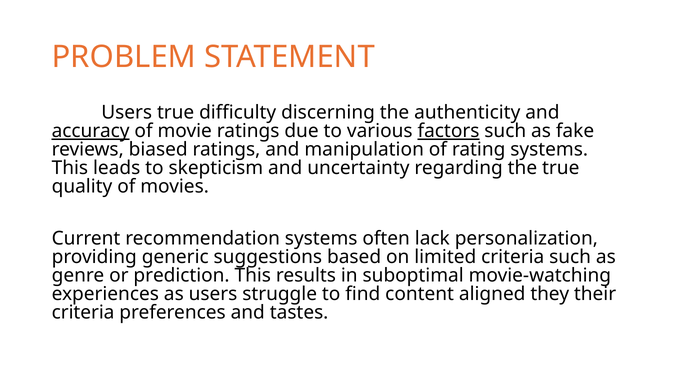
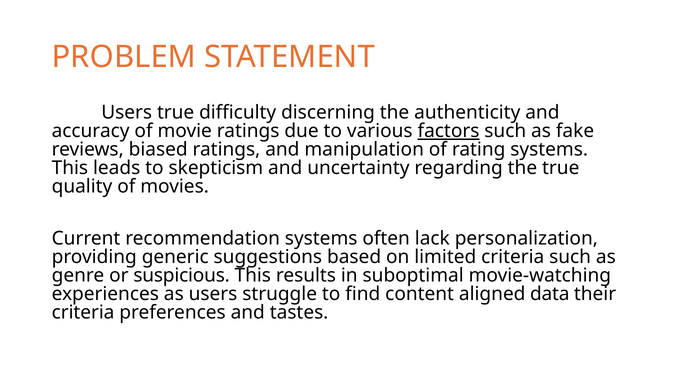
accuracy underline: present -> none
prediction: prediction -> suspicious
they: they -> data
